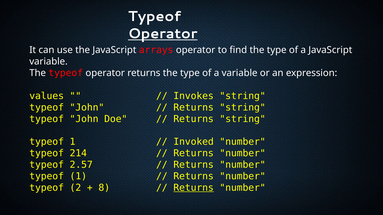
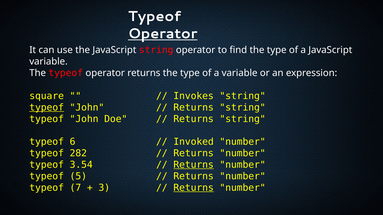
JavaScript arrays: arrays -> string
values: values -> square
typeof at (47, 108) underline: none -> present
1 at (73, 142): 1 -> 6
214: 214 -> 282
2.57: 2.57 -> 3.54
Returns at (194, 165) underline: none -> present
1 at (78, 177): 1 -> 5
2: 2 -> 7
8: 8 -> 3
